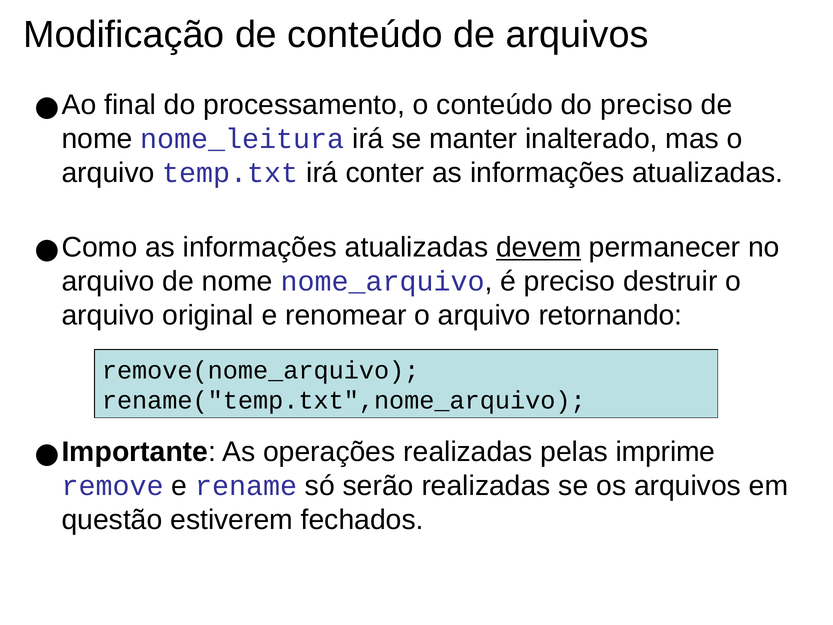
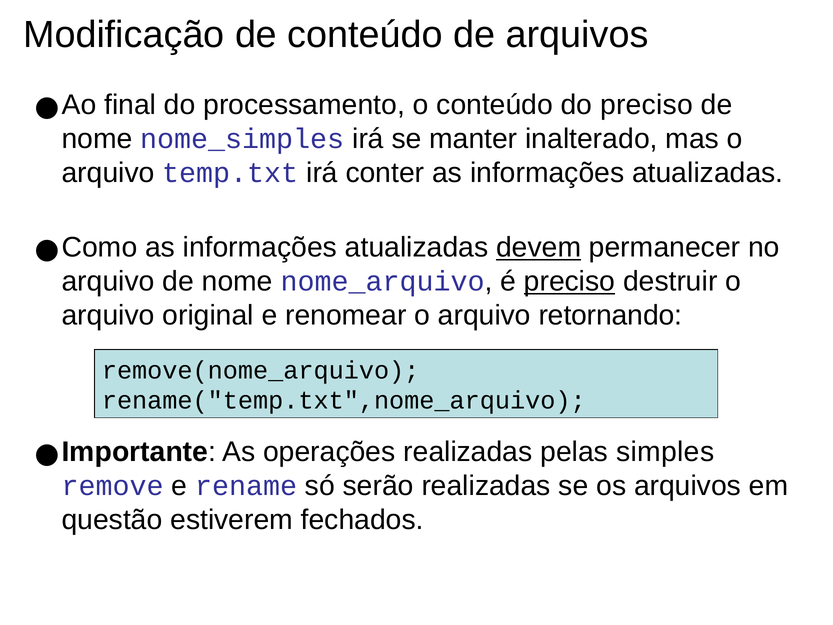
nome_leitura: nome_leitura -> nome_simples
preciso at (570, 281) underline: none -> present
imprime: imprime -> simples
